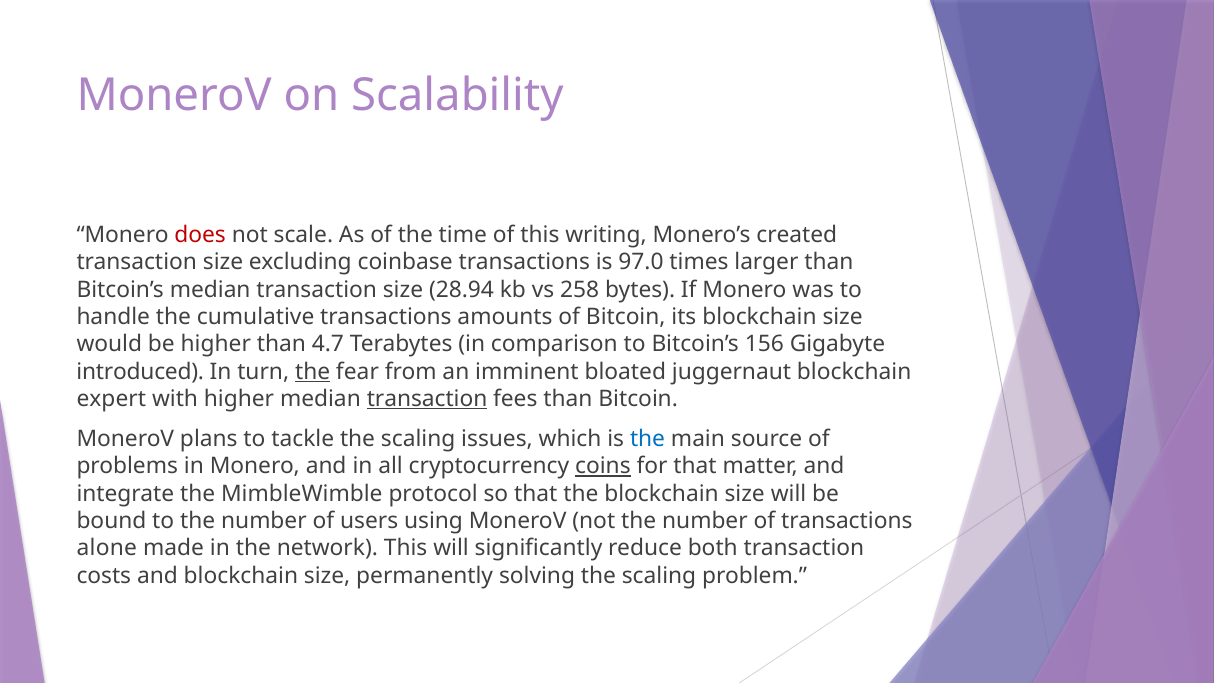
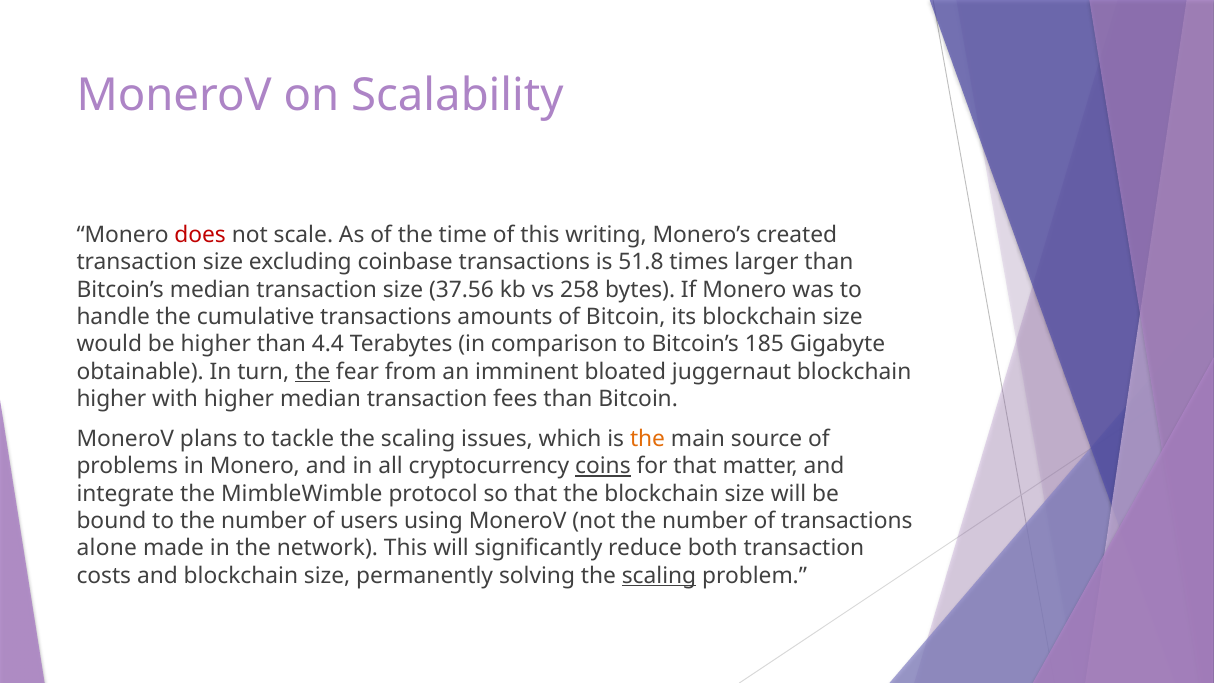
97.0: 97.0 -> 51.8
28.94: 28.94 -> 37.56
4.7: 4.7 -> 4.4
156: 156 -> 185
introduced: introduced -> obtainable
expert at (111, 399): expert -> higher
transaction at (427, 399) underline: present -> none
the at (648, 439) colour: blue -> orange
scaling at (659, 575) underline: none -> present
